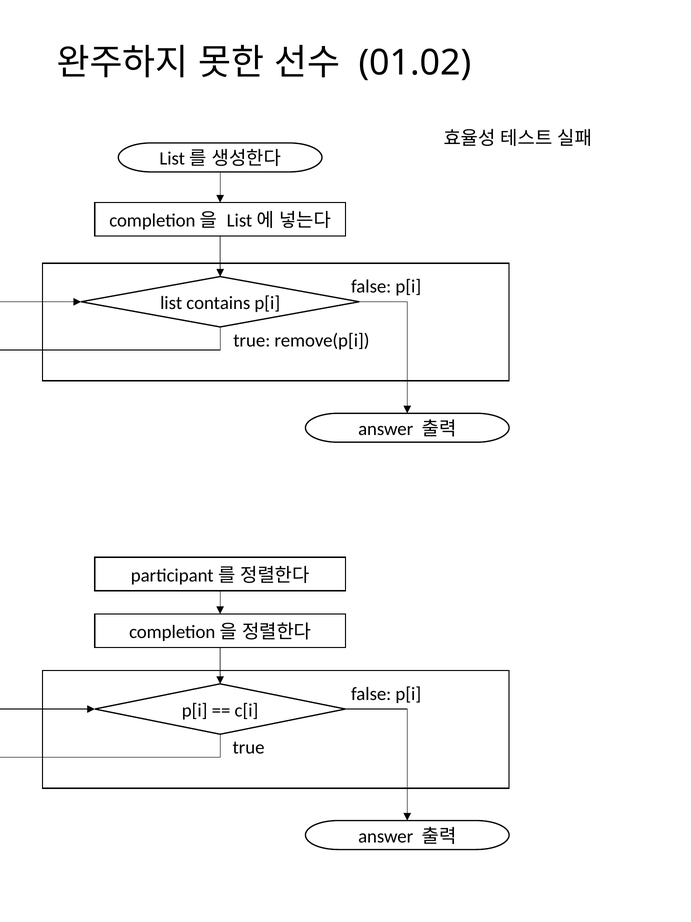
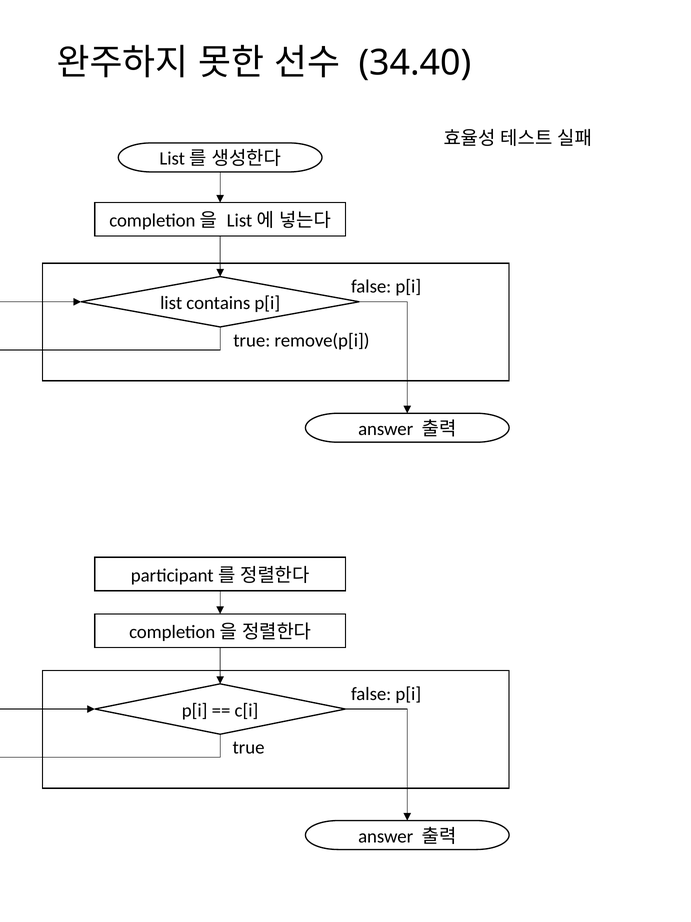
01.02: 01.02 -> 34.40
